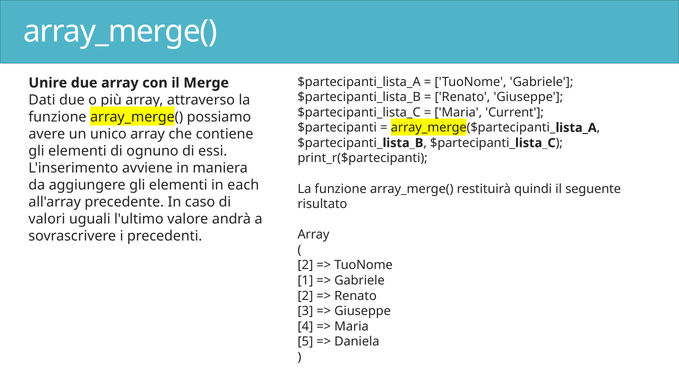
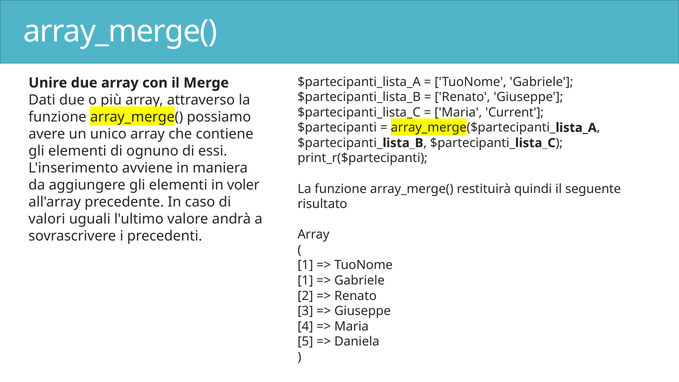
each: each -> voler
2 at (305, 265): 2 -> 1
